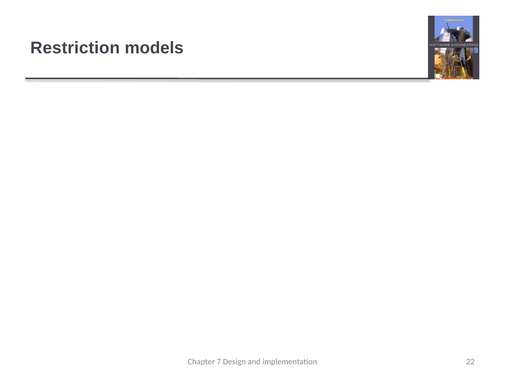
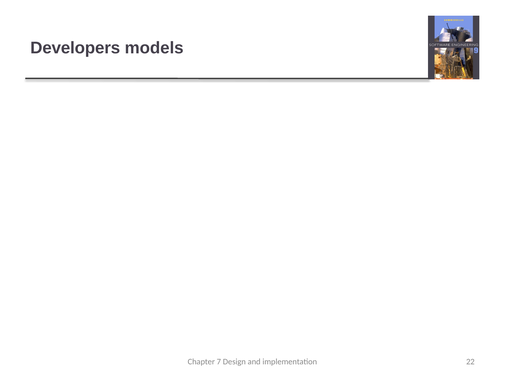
Restriction: Restriction -> Developers
